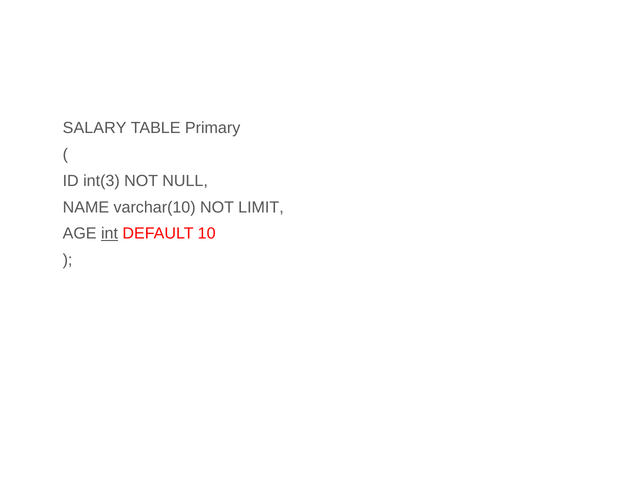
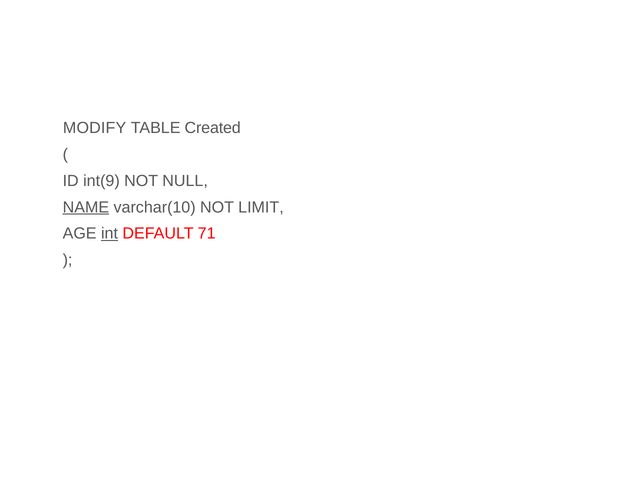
SALARY: SALARY -> MODIFY
Primary: Primary -> Created
int(3: int(3 -> int(9
NAME underline: none -> present
10: 10 -> 71
